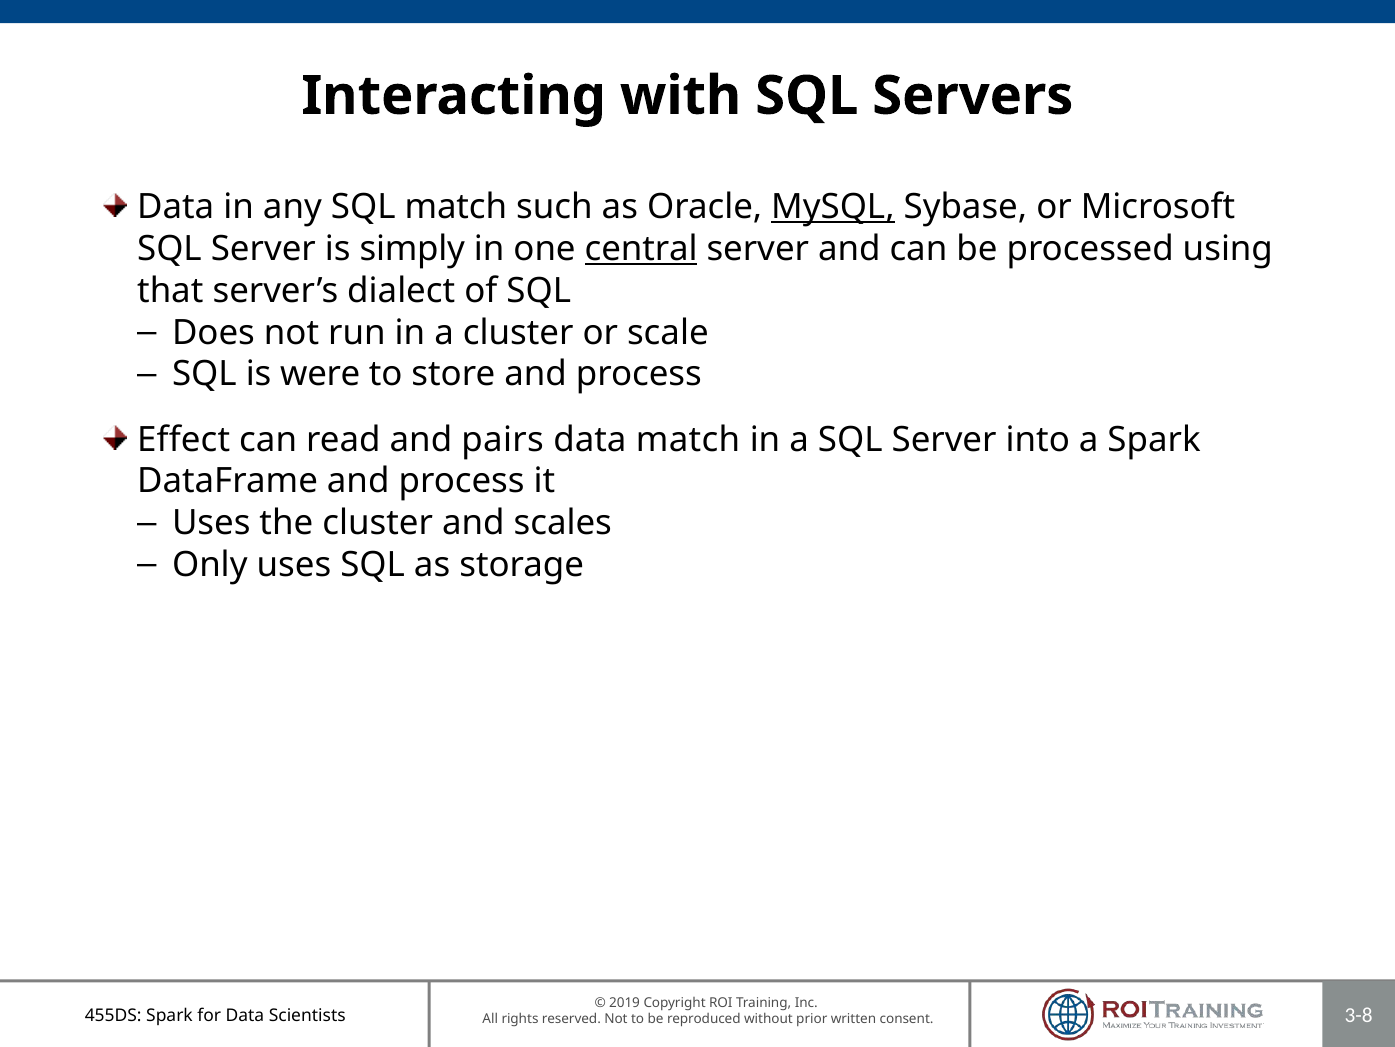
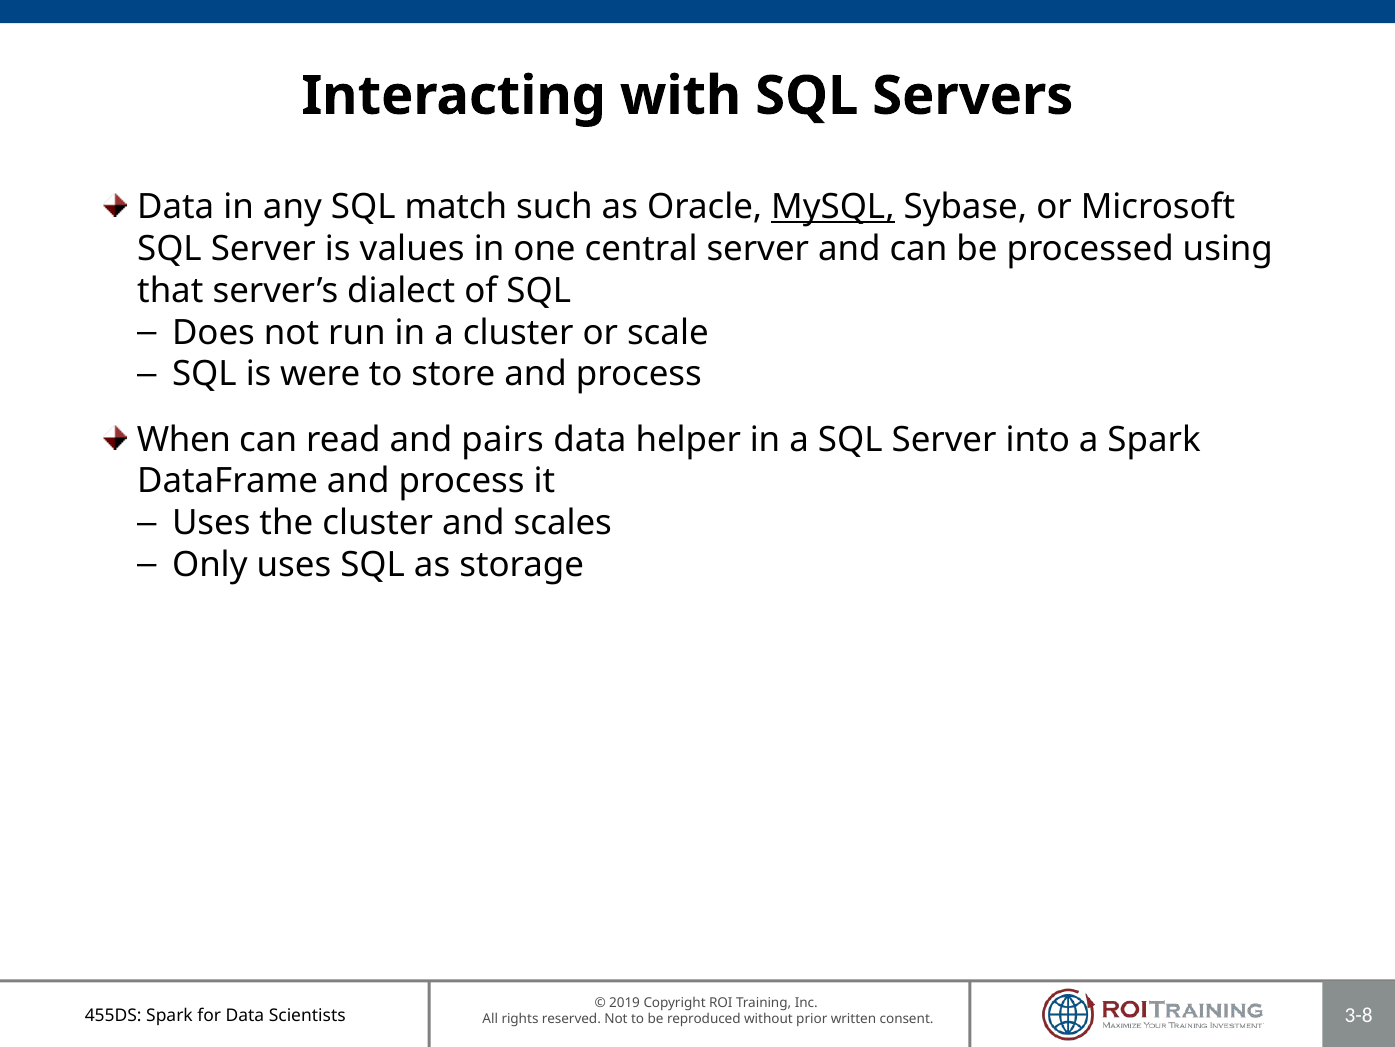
simply: simply -> values
central underline: present -> none
Effect: Effect -> When
data match: match -> helper
